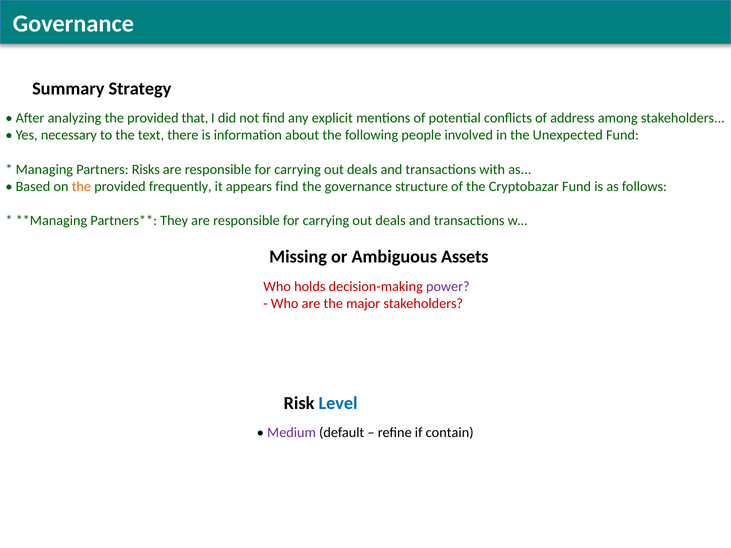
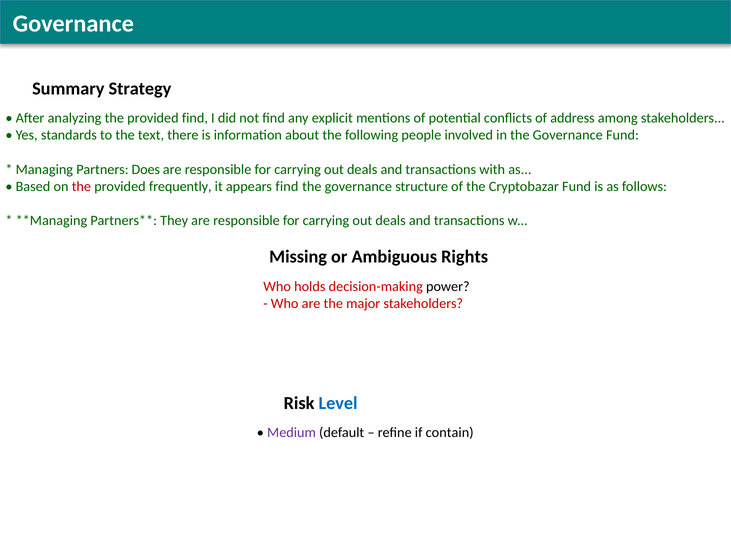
provided that: that -> find
necessary: necessary -> standards
in the Unexpected: Unexpected -> Governance
Risks: Risks -> Does
the at (81, 187) colour: orange -> red
Assets: Assets -> Rights
power colour: purple -> black
